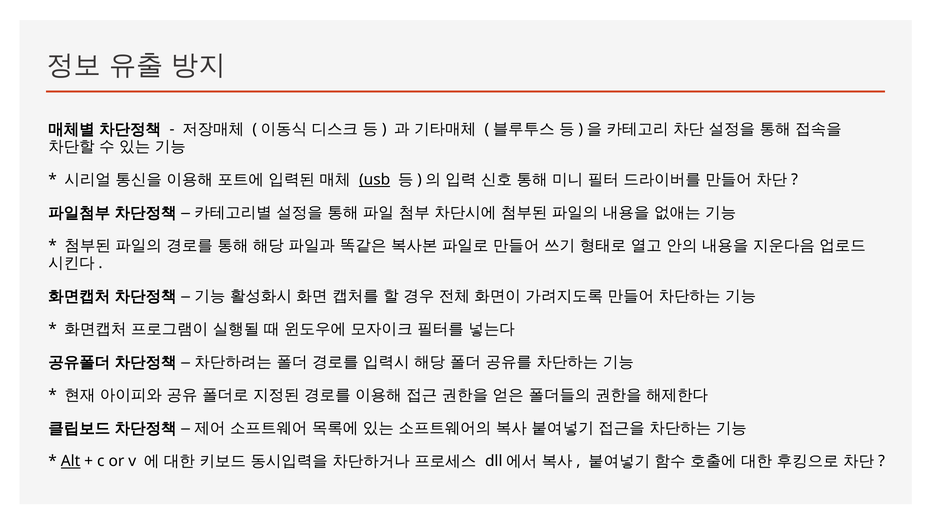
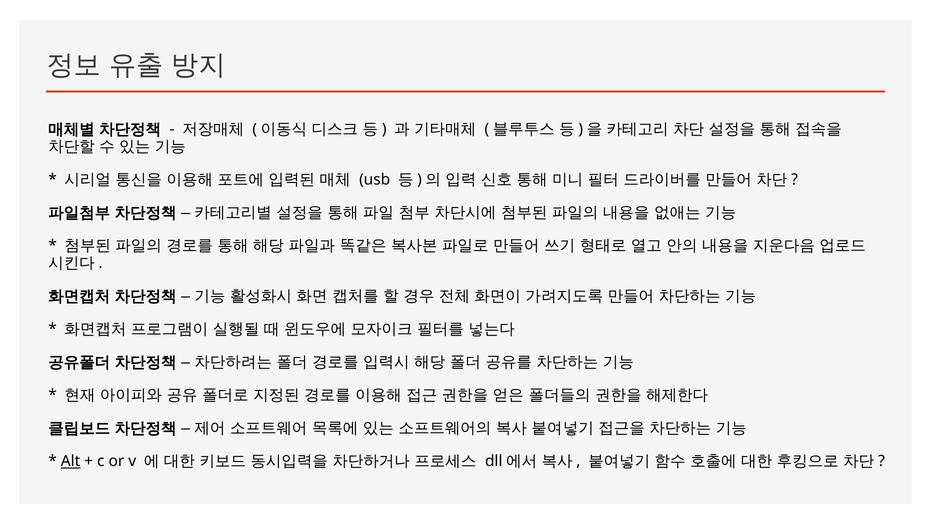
usb underline: present -> none
